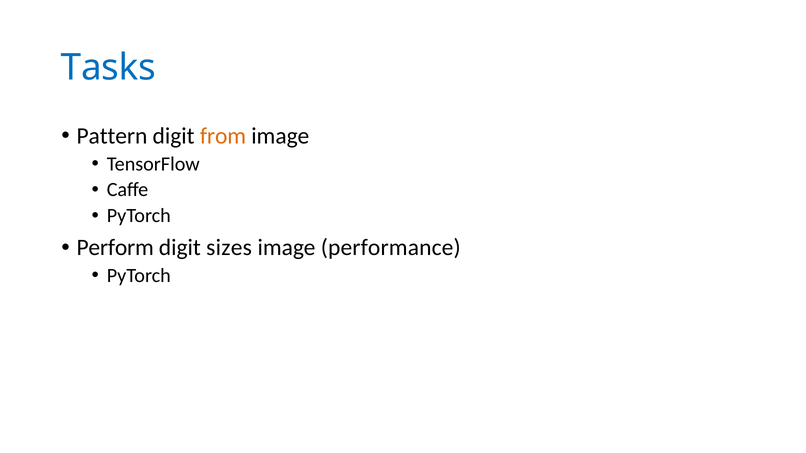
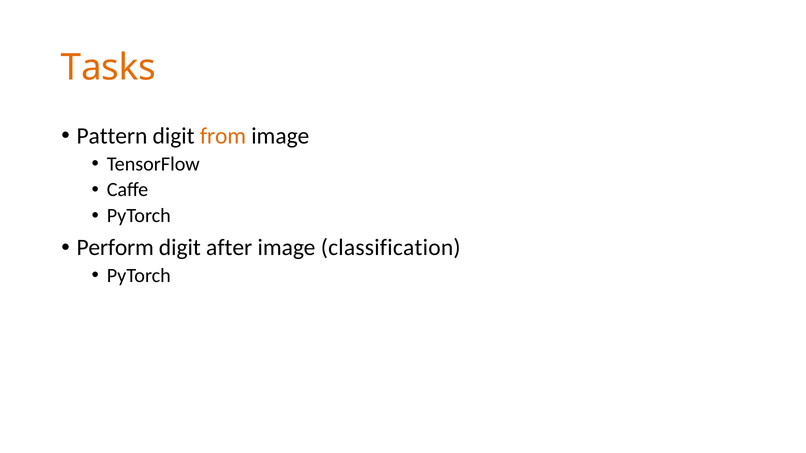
Tasks colour: blue -> orange
sizes: sizes -> after
performance: performance -> classification
